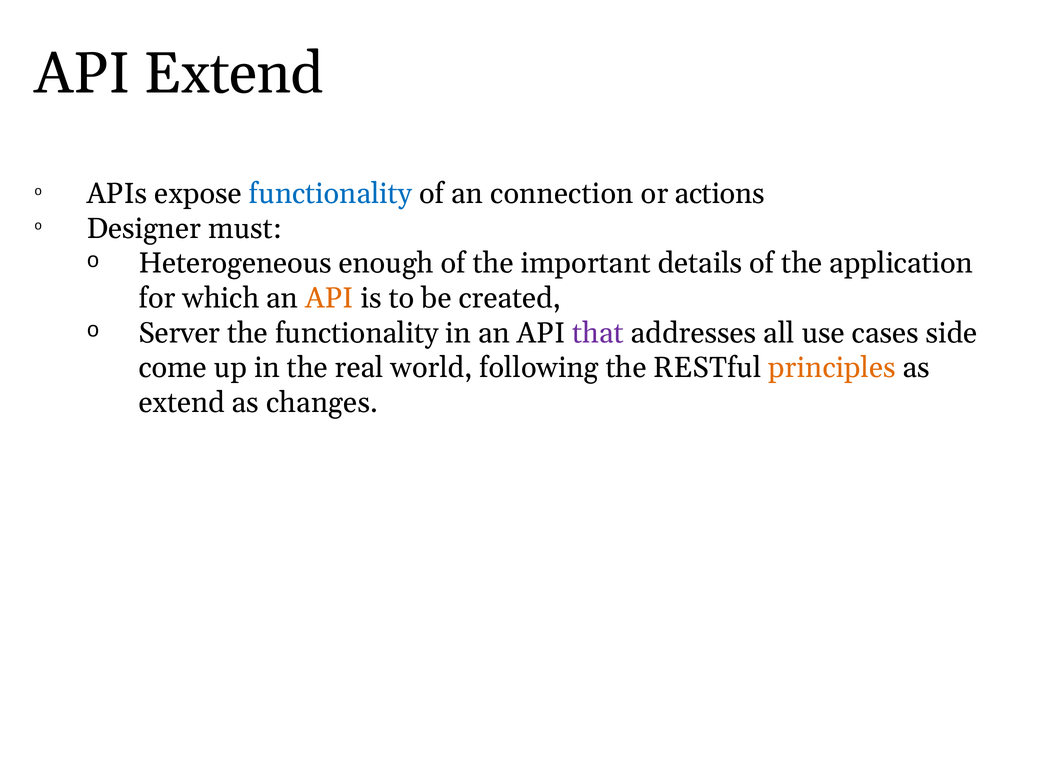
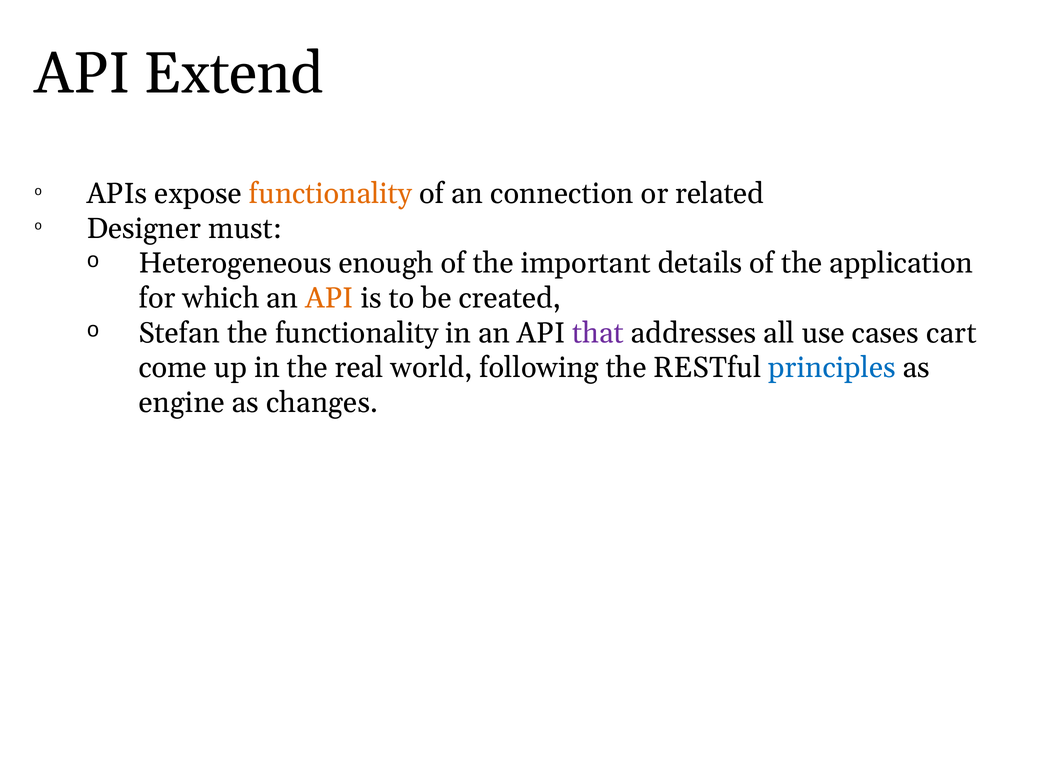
functionality at (331, 194) colour: blue -> orange
actions: actions -> related
Server: Server -> Stefan
side: side -> cart
principles colour: orange -> blue
extend at (182, 402): extend -> engine
